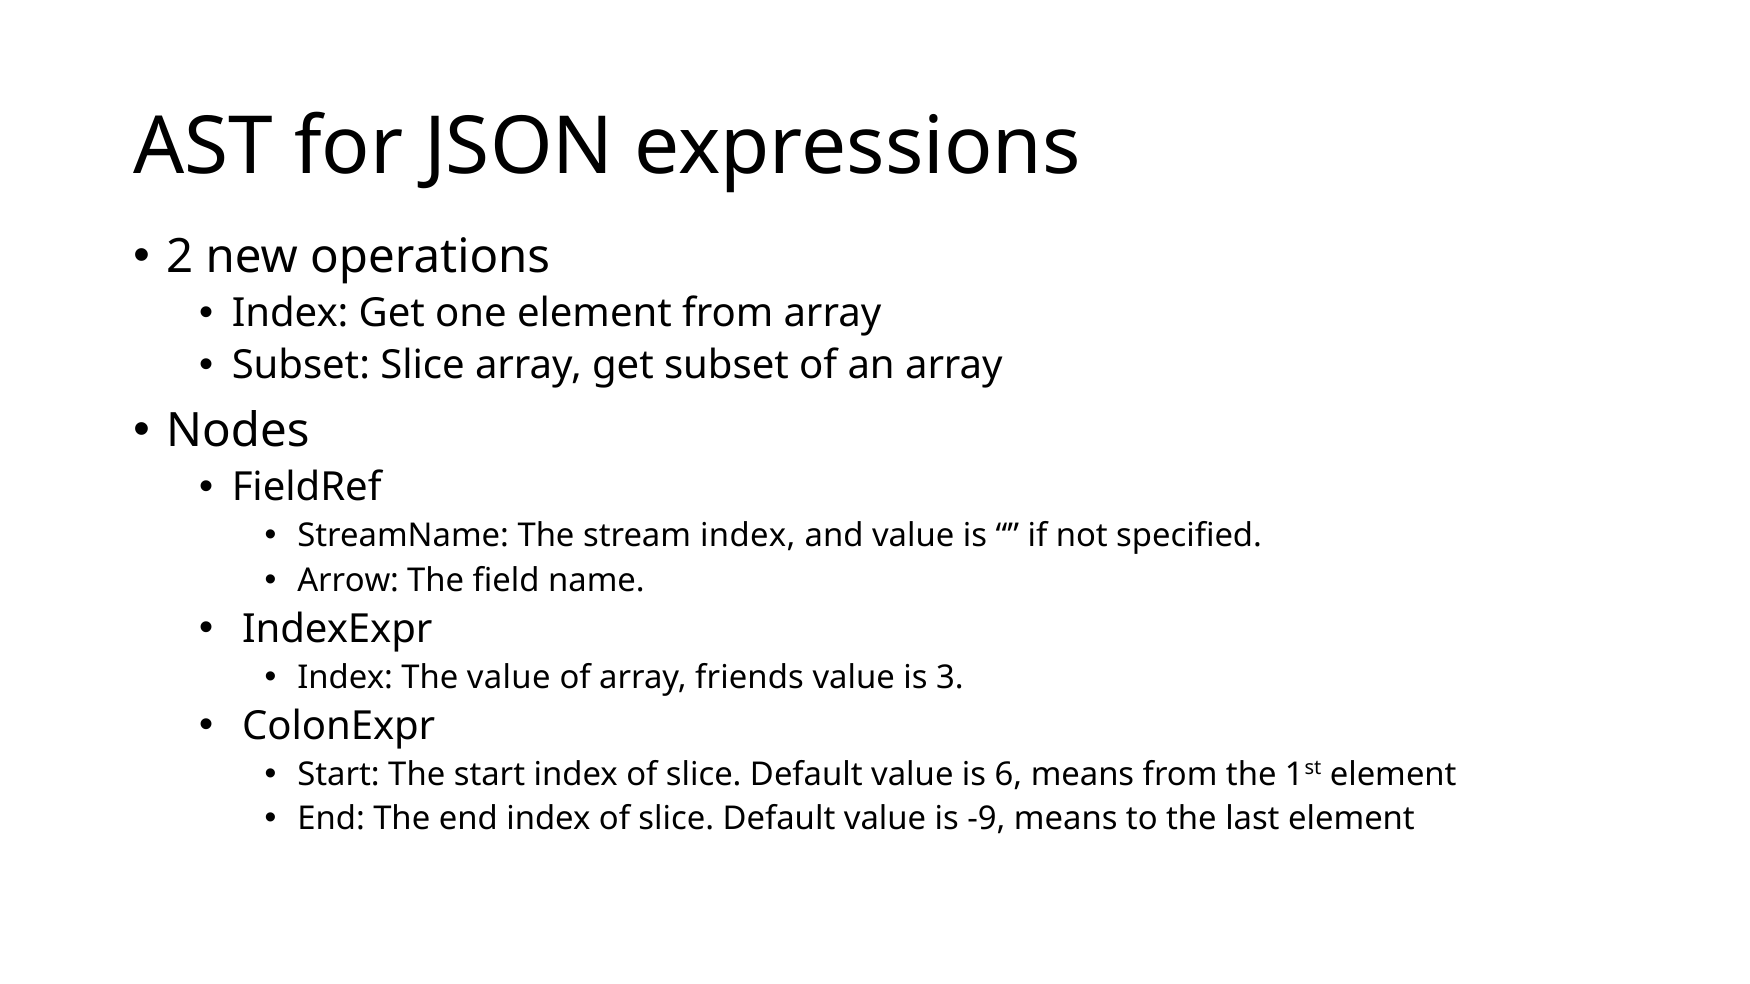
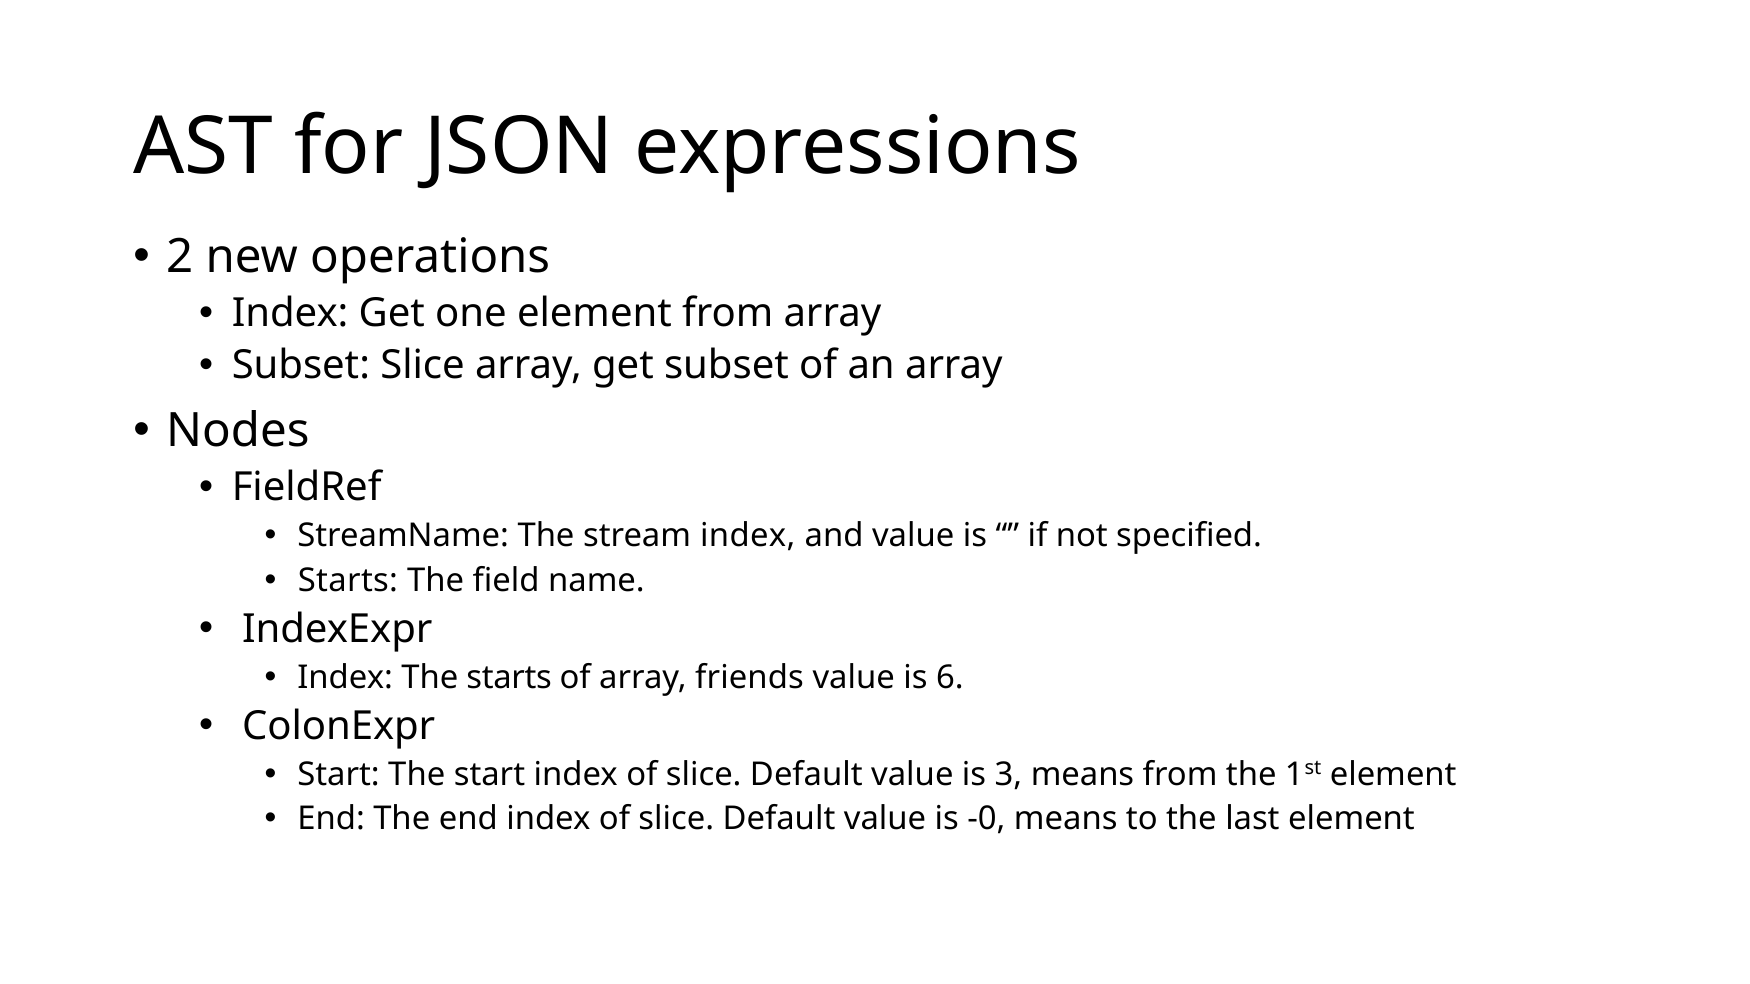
Arrow at (348, 581): Arrow -> Starts
The value: value -> starts
3: 3 -> 6
6: 6 -> 3
-9: -9 -> -0
